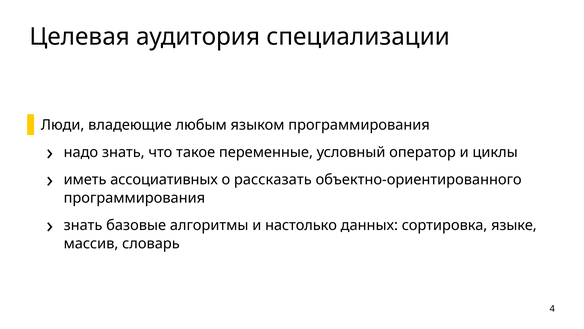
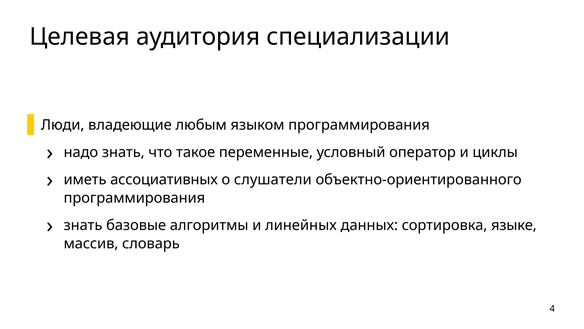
рассказать: рассказать -> слушатели
настолько: настолько -> линейных
